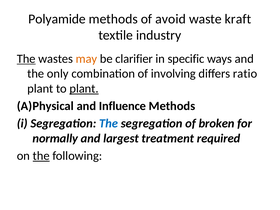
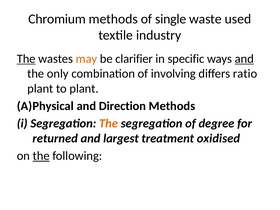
Polyamide: Polyamide -> Chromium
avoid: avoid -> single
kraft: kraft -> used
and at (244, 59) underline: none -> present
plant at (84, 89) underline: present -> none
Influence: Influence -> Direction
The at (109, 123) colour: blue -> orange
broken: broken -> degree
normally: normally -> returned
required: required -> oxidised
